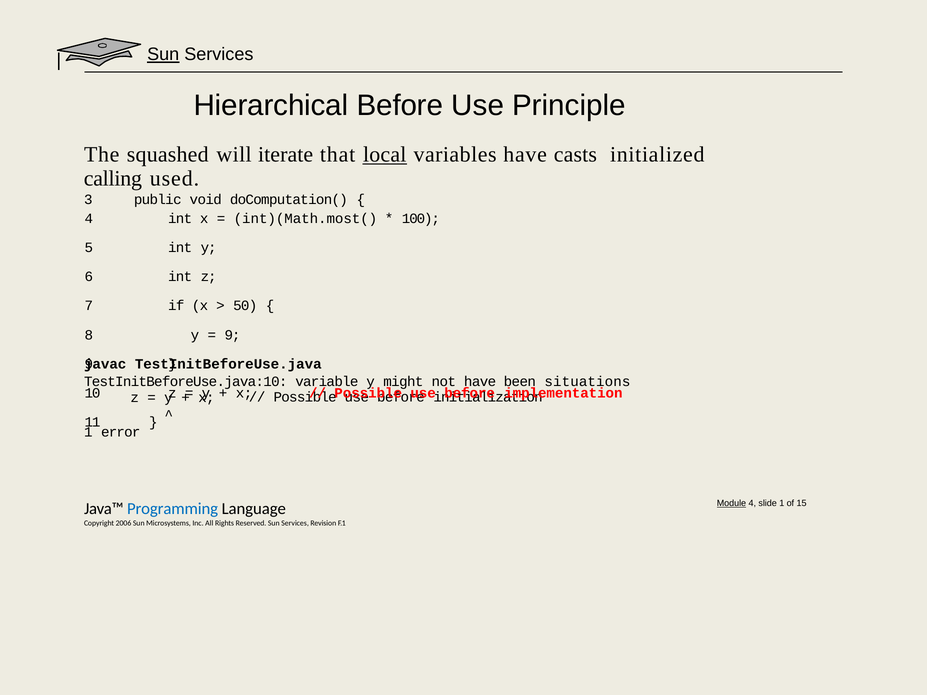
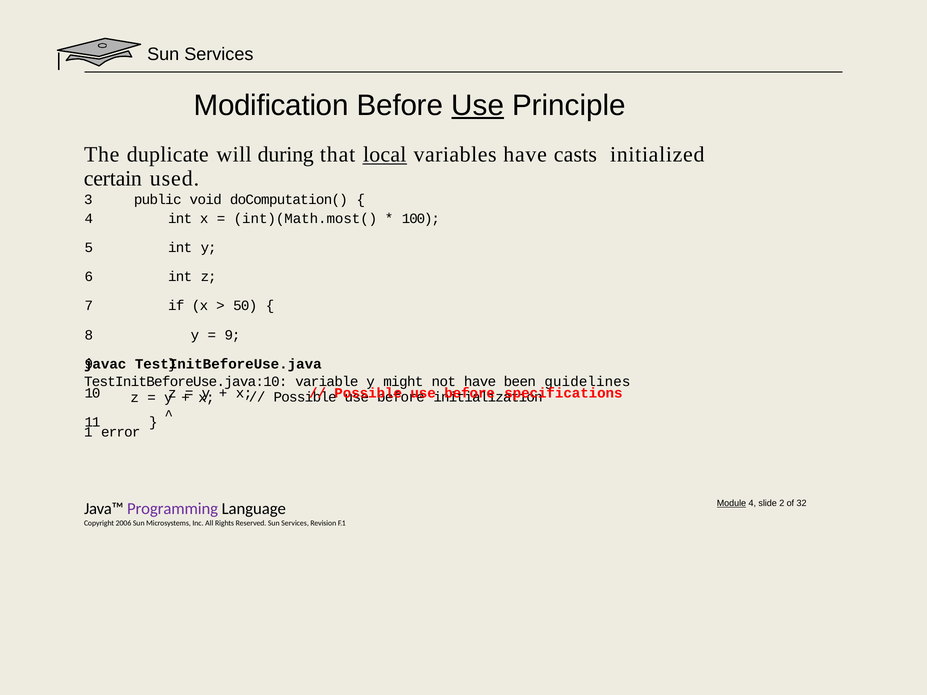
Sun at (163, 54) underline: present -> none
Hierarchical: Hierarchical -> Modification
Use at (478, 105) underline: none -> present
squashed: squashed -> duplicate
iterate: iterate -> during
calling: calling -> certain
situations: situations -> guidelines
implementation: implementation -> specifications
slide 1: 1 -> 2
15: 15 -> 32
Programming colour: blue -> purple
